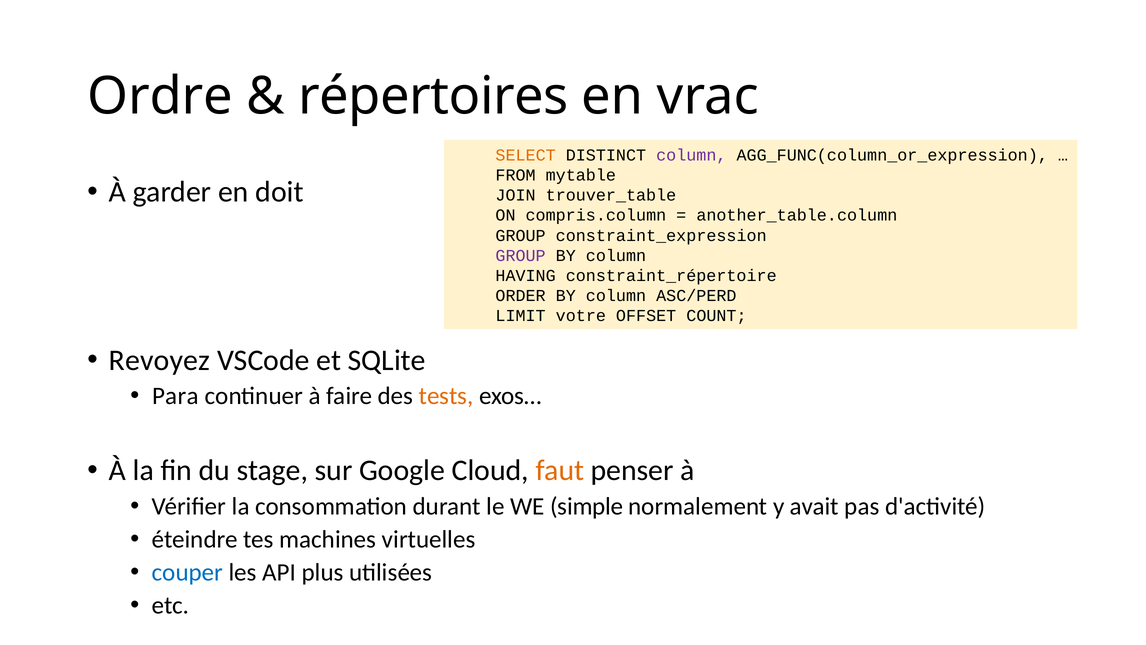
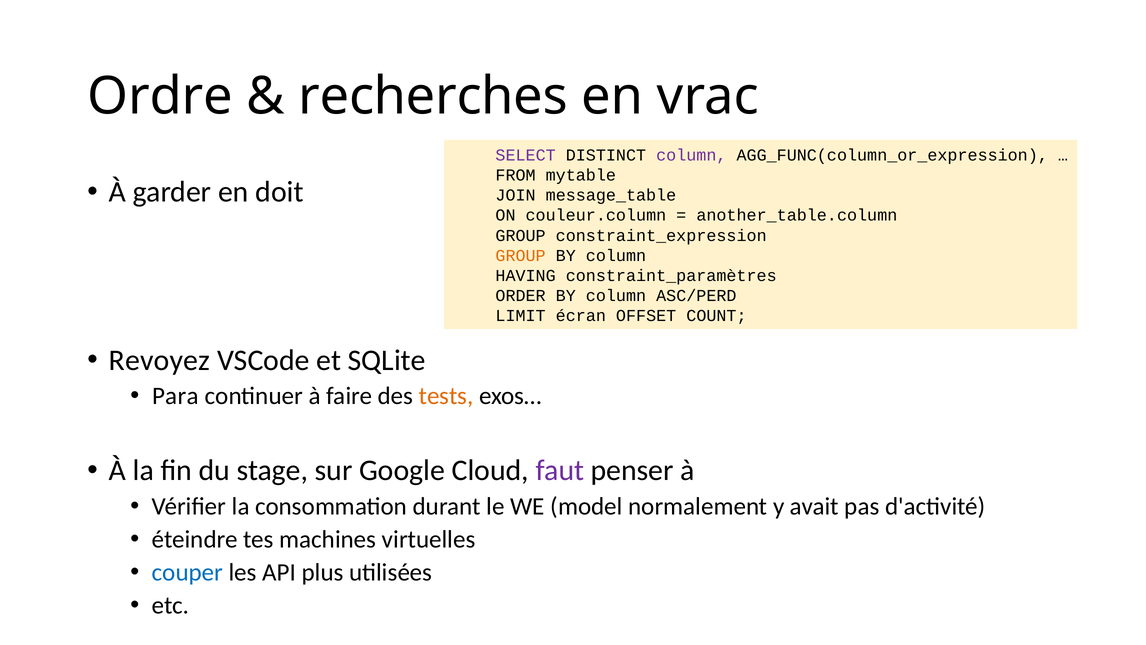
répertoires: répertoires -> recherches
SELECT colour: orange -> purple
trouver_table: trouver_table -> message_table
compris.column: compris.column -> couleur.column
GROUP at (521, 255) colour: purple -> orange
constraint_répertoire: constraint_répertoire -> constraint_paramètres
votre: votre -> écran
faut colour: orange -> purple
simple: simple -> model
